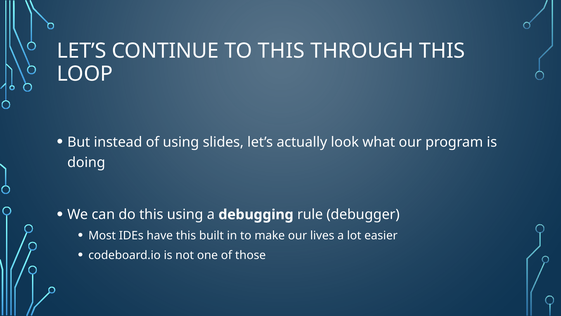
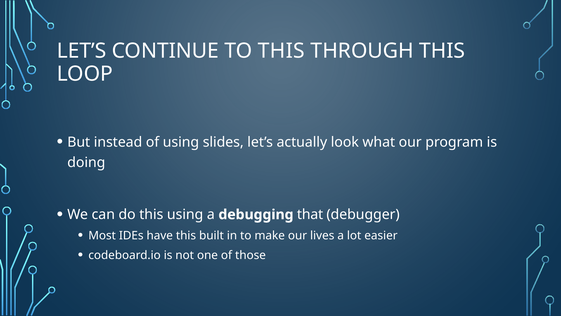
rule: rule -> that
